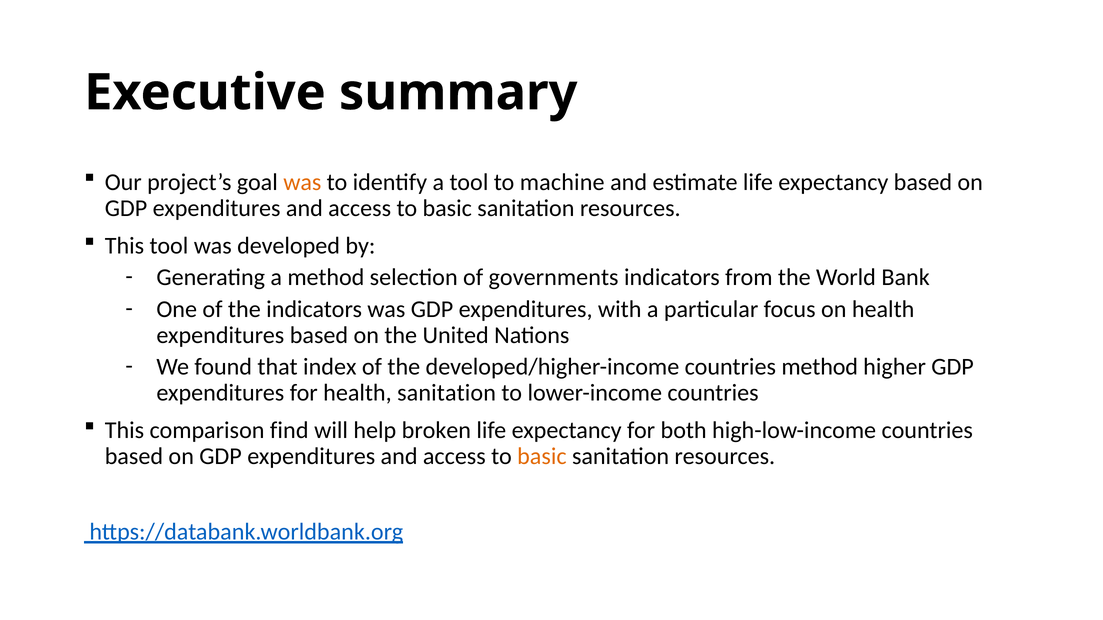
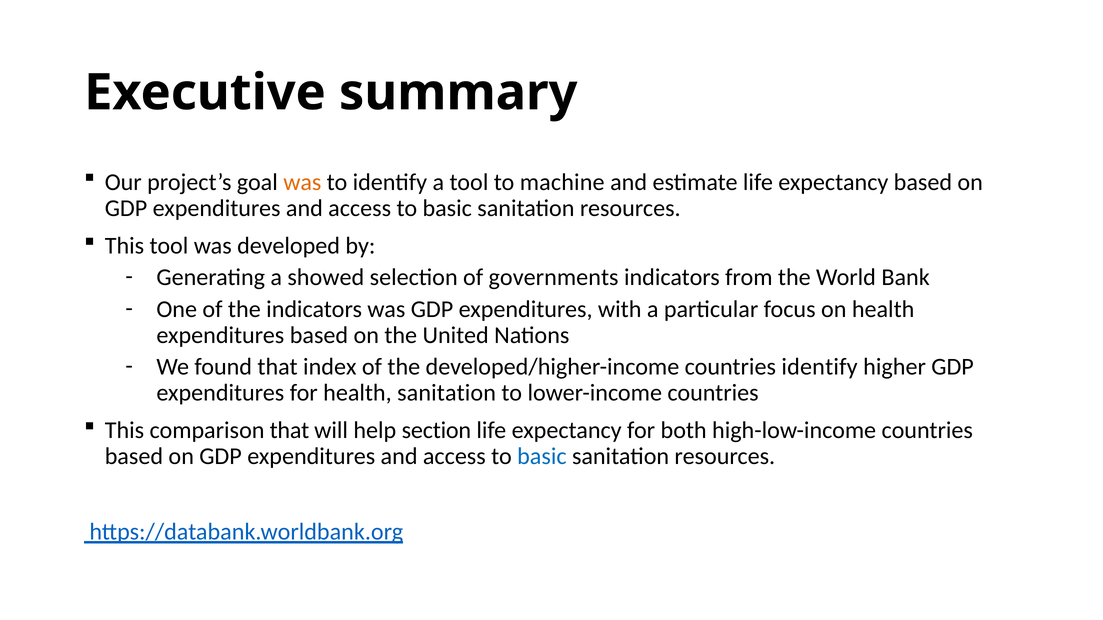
a method: method -> showed
countries method: method -> identify
comparison find: find -> that
broken: broken -> section
basic at (542, 457) colour: orange -> blue
